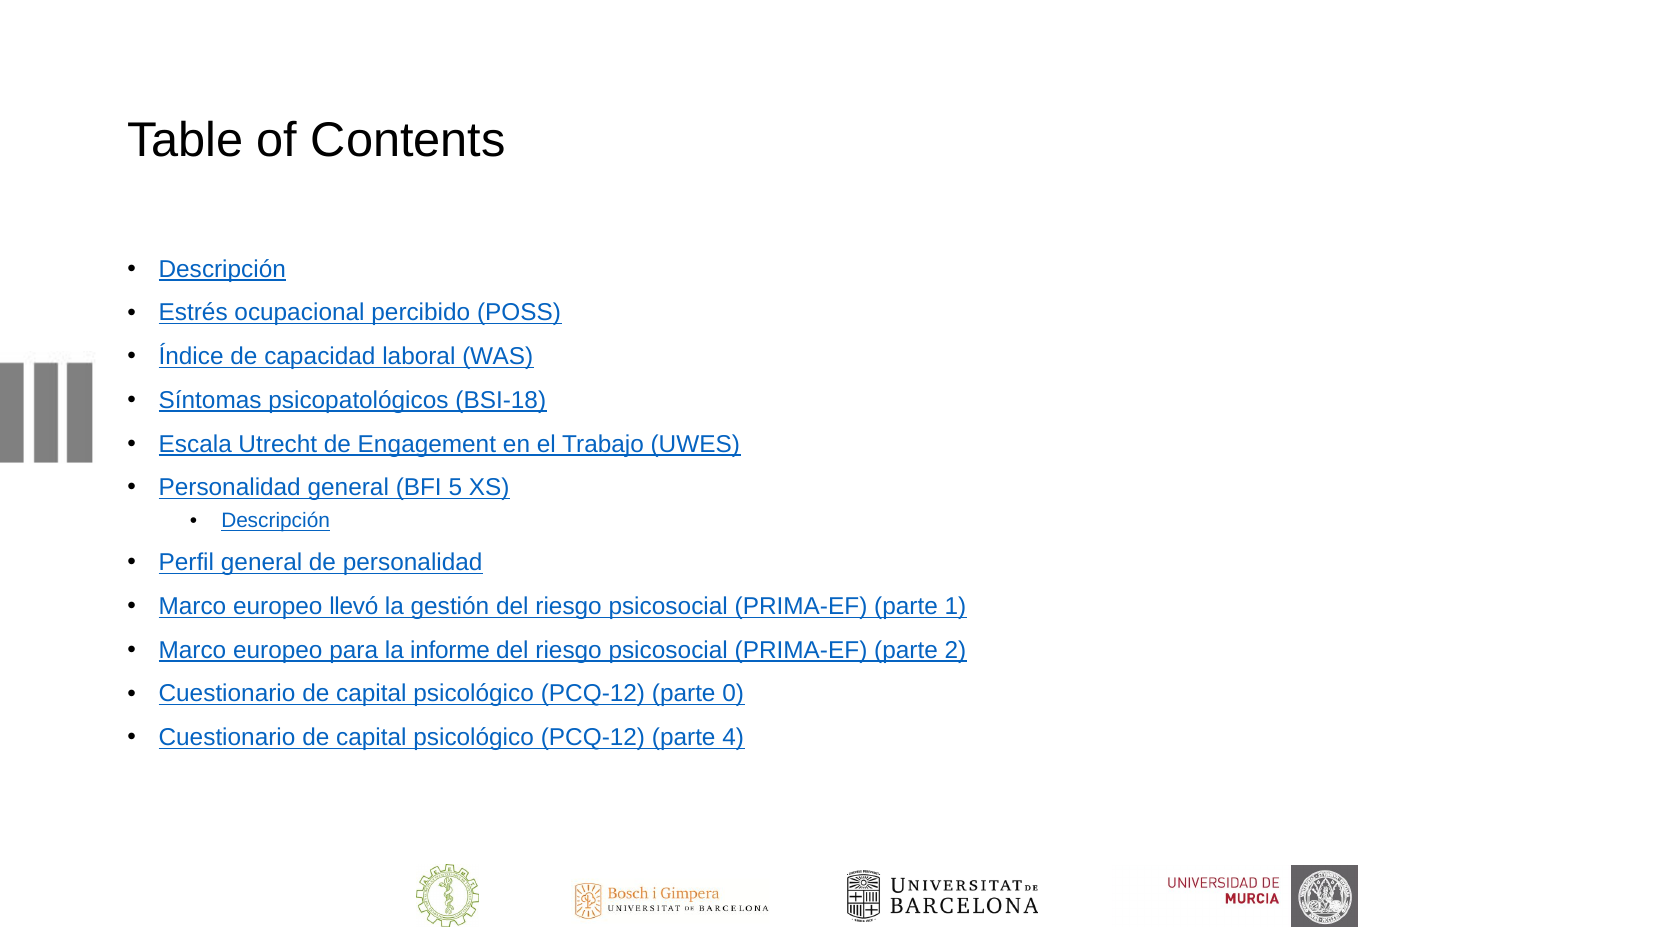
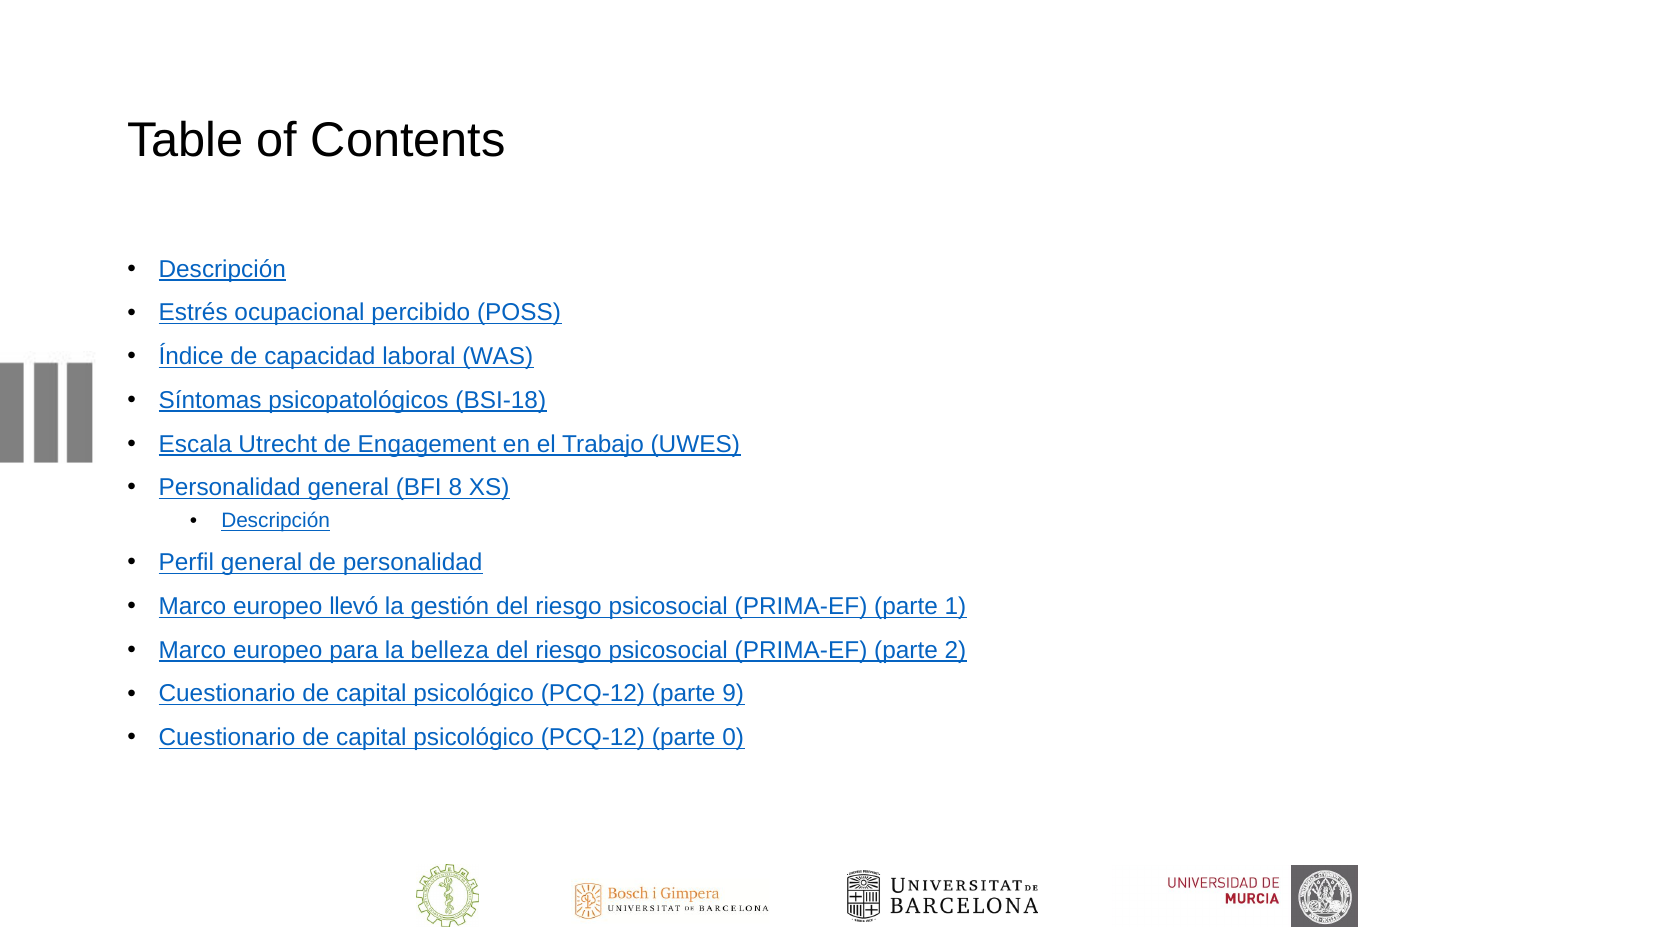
5: 5 -> 8
informe: informe -> belleza
0: 0 -> 9
4: 4 -> 0
